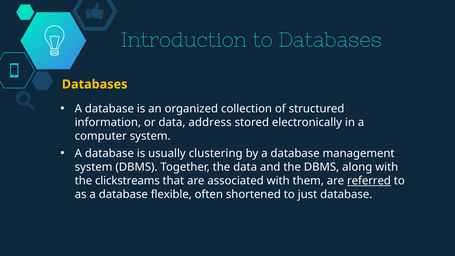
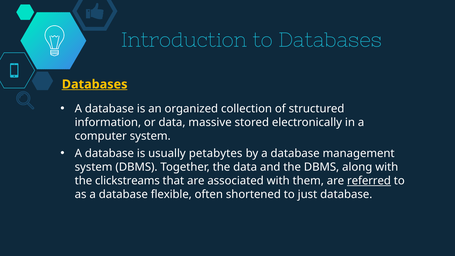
Databases at (95, 84) underline: none -> present
address: address -> massive
clustering: clustering -> petabytes
